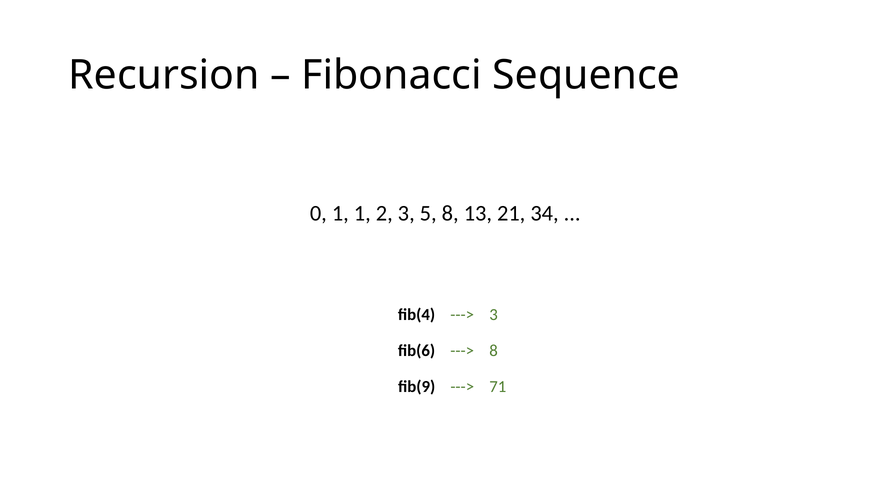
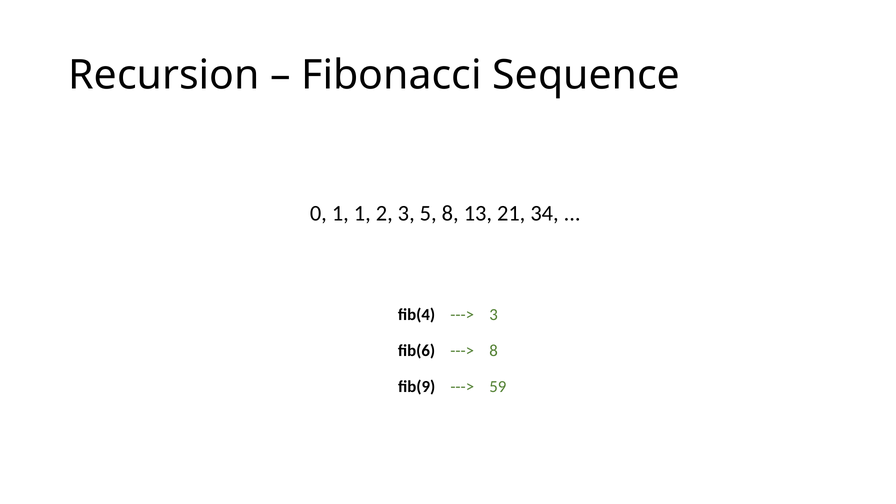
71: 71 -> 59
